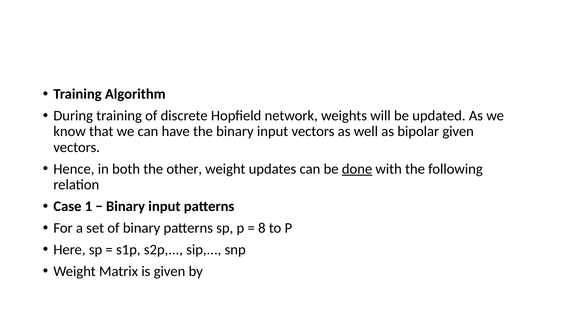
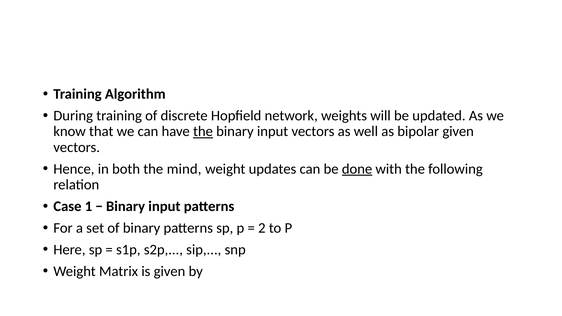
the at (203, 132) underline: none -> present
other: other -> mind
8: 8 -> 2
